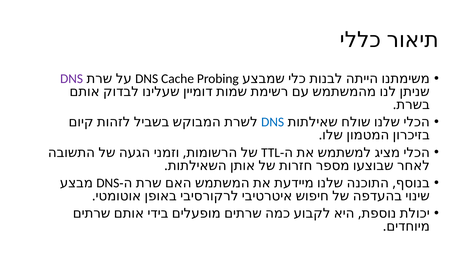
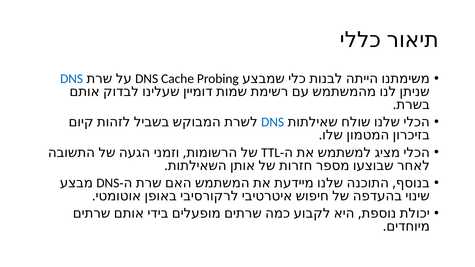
DNS at (72, 79) colour: purple -> blue
